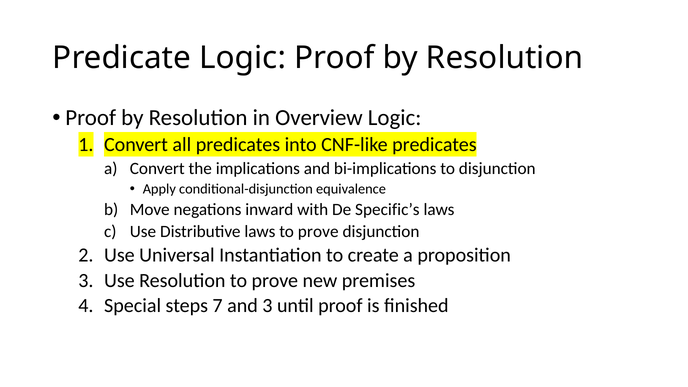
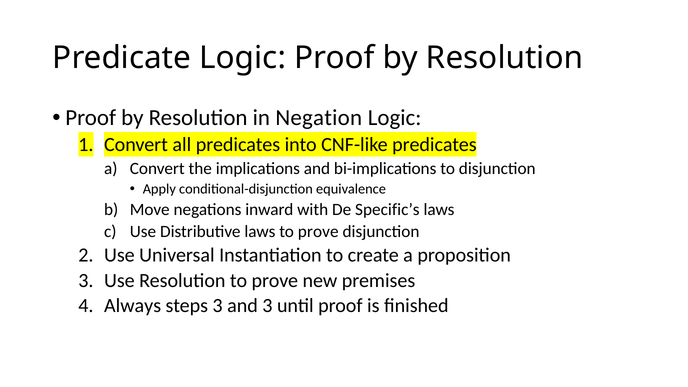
Overview: Overview -> Negation
Special: Special -> Always
steps 7: 7 -> 3
